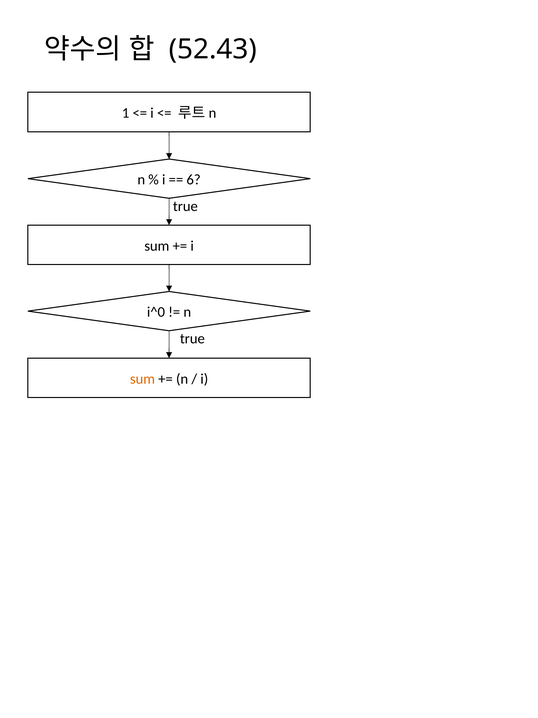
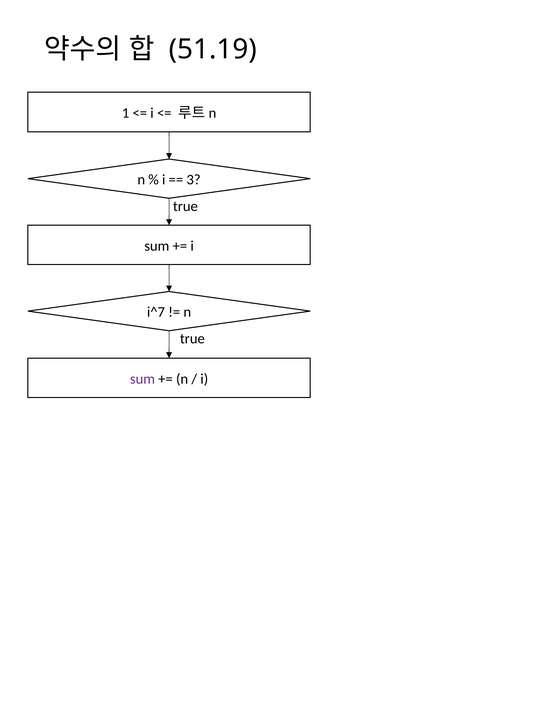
52.43: 52.43 -> 51.19
6: 6 -> 3
i^0: i^0 -> i^7
sum at (142, 379) colour: orange -> purple
